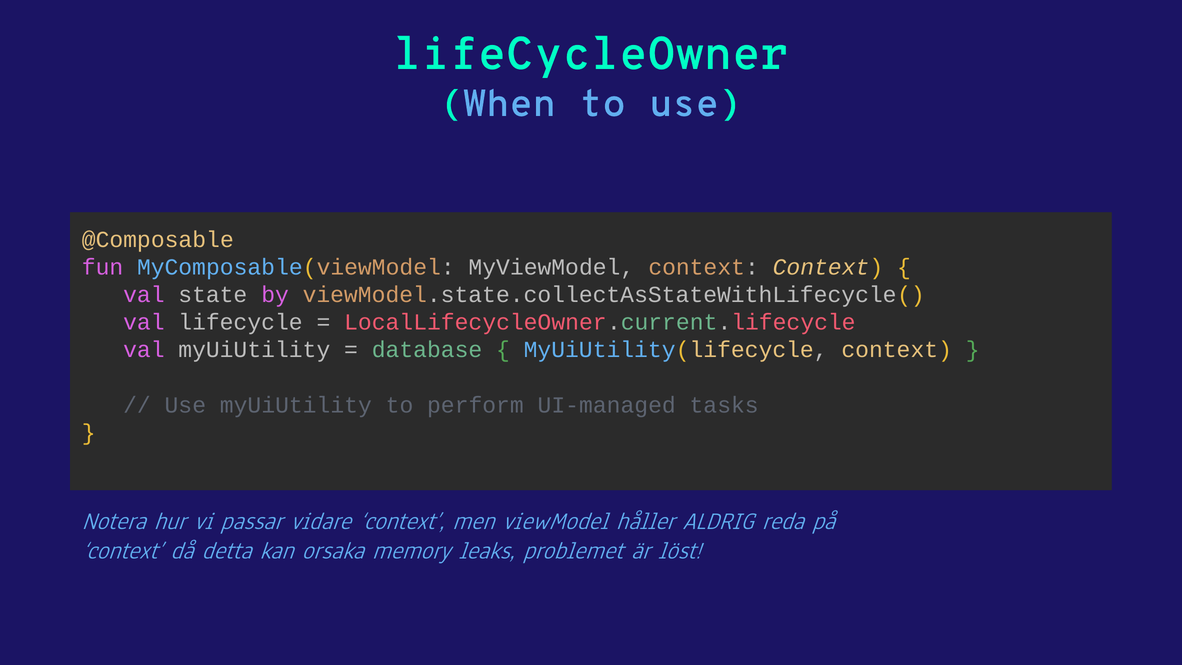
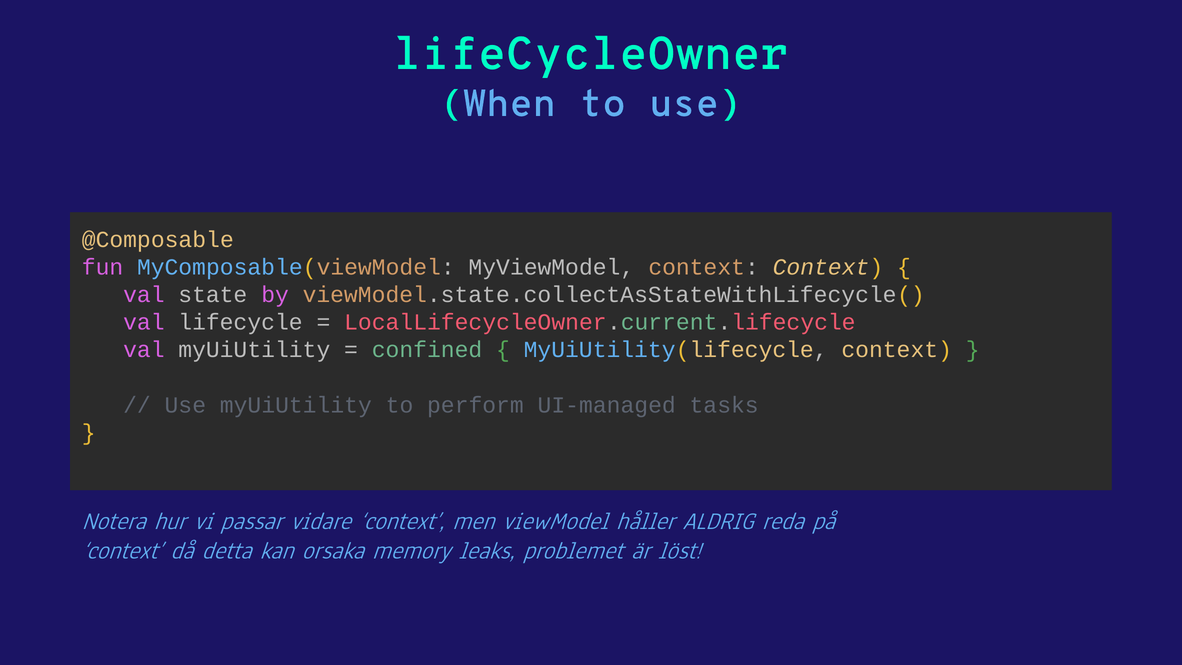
database: database -> confined
